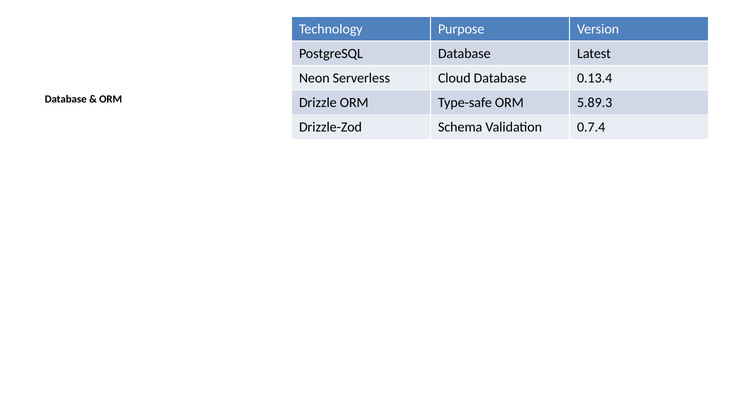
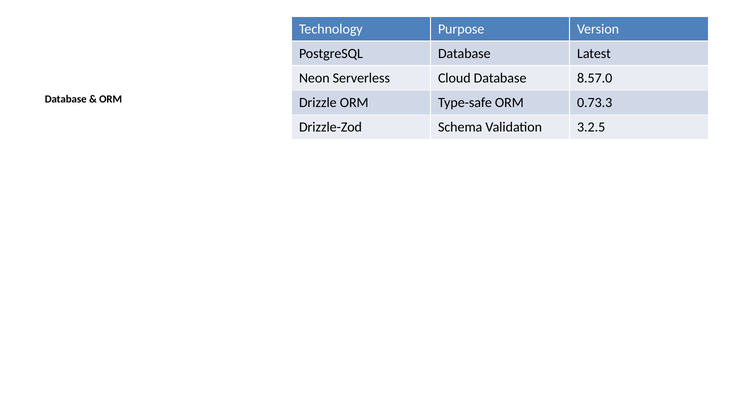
0.13.4: 0.13.4 -> 8.57.0
5.89.3: 5.89.3 -> 0.73.3
0.7.4: 0.7.4 -> 3.2.5
